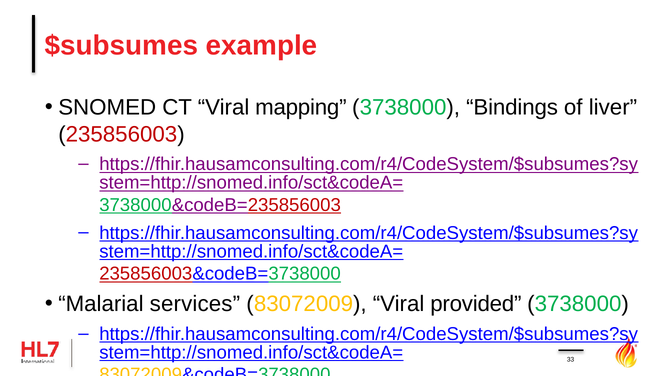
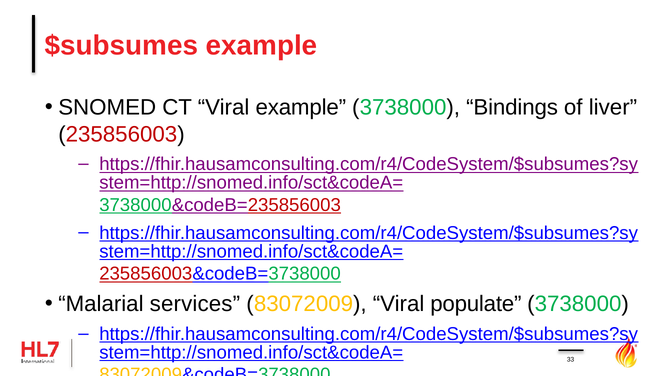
Viral mapping: mapping -> example
provided: provided -> populate
